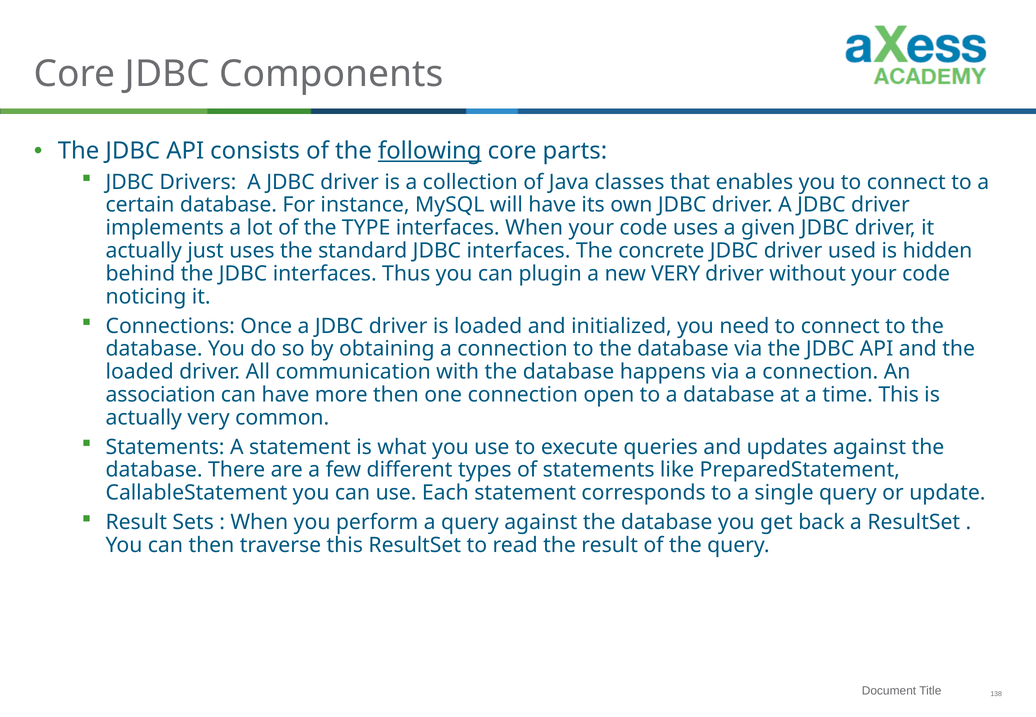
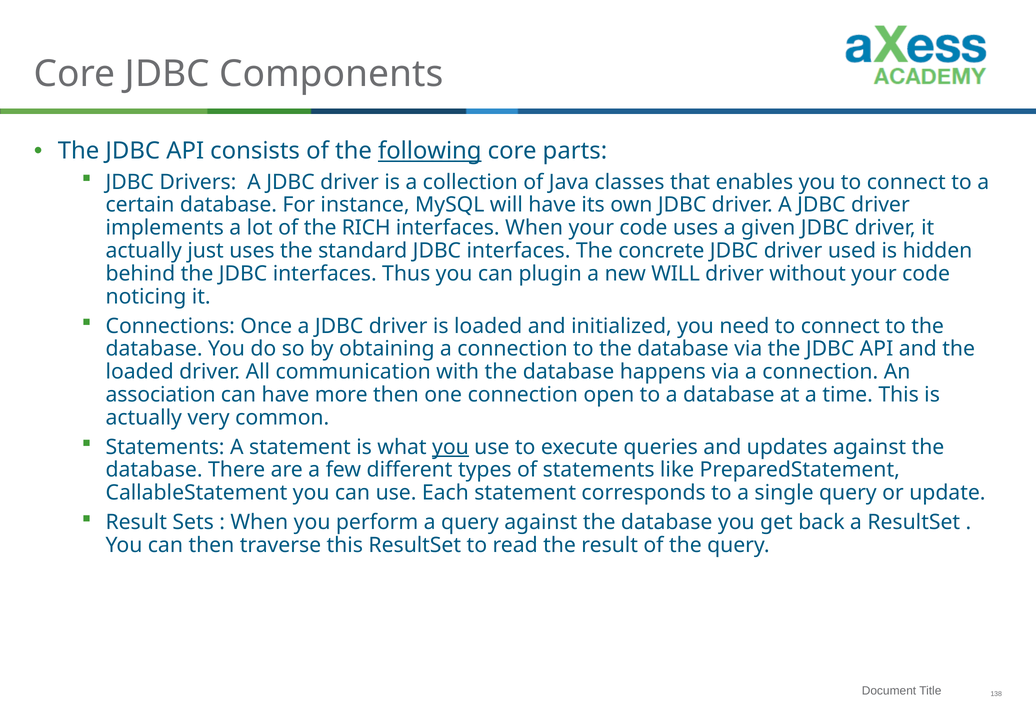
TYPE: TYPE -> RICH
new VERY: VERY -> WILL
you at (450, 447) underline: none -> present
